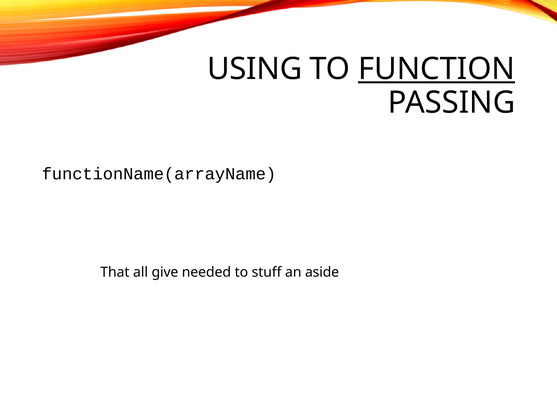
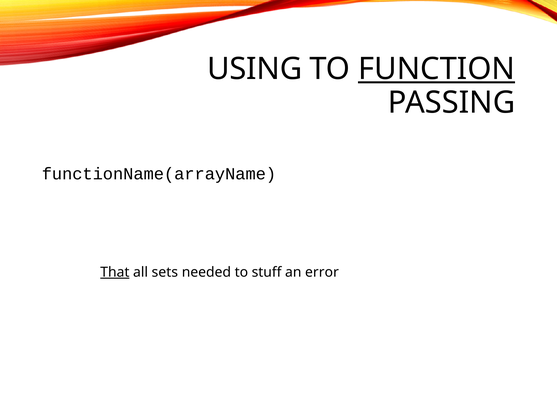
That underline: none -> present
give: give -> sets
aside: aside -> error
